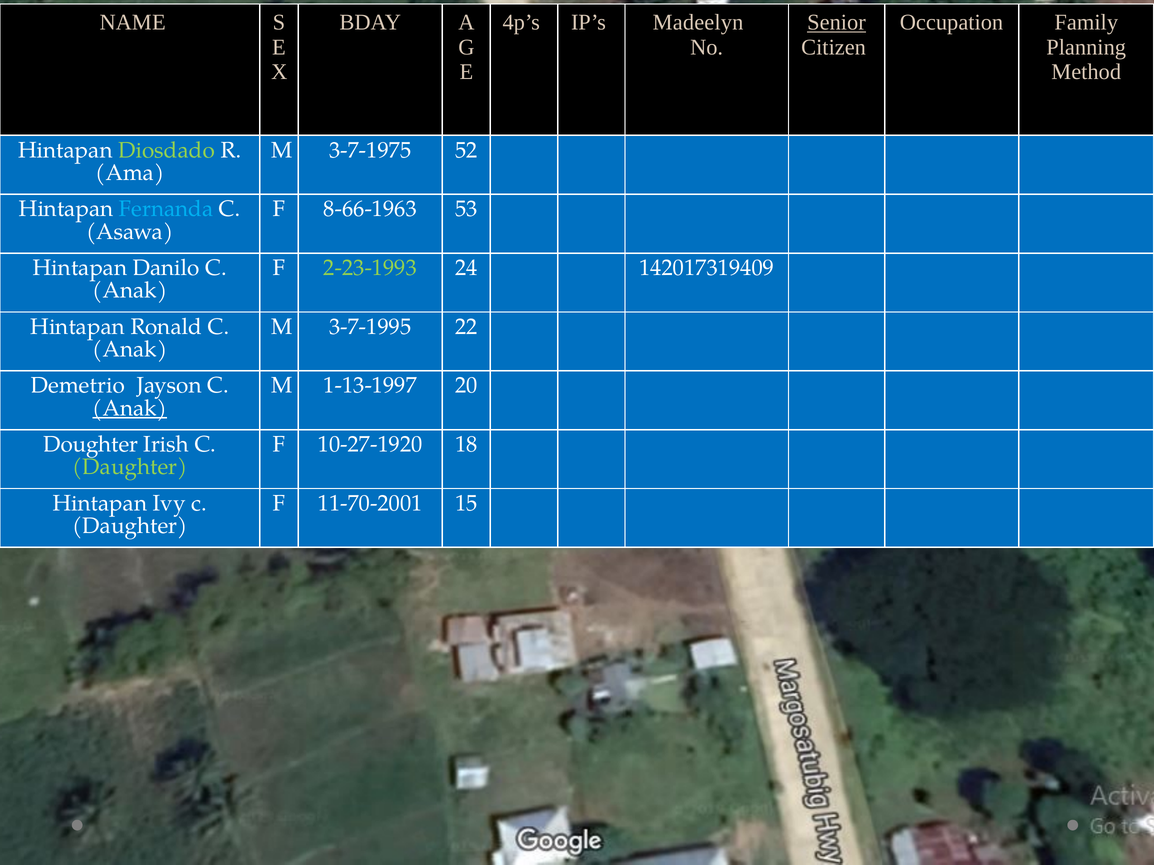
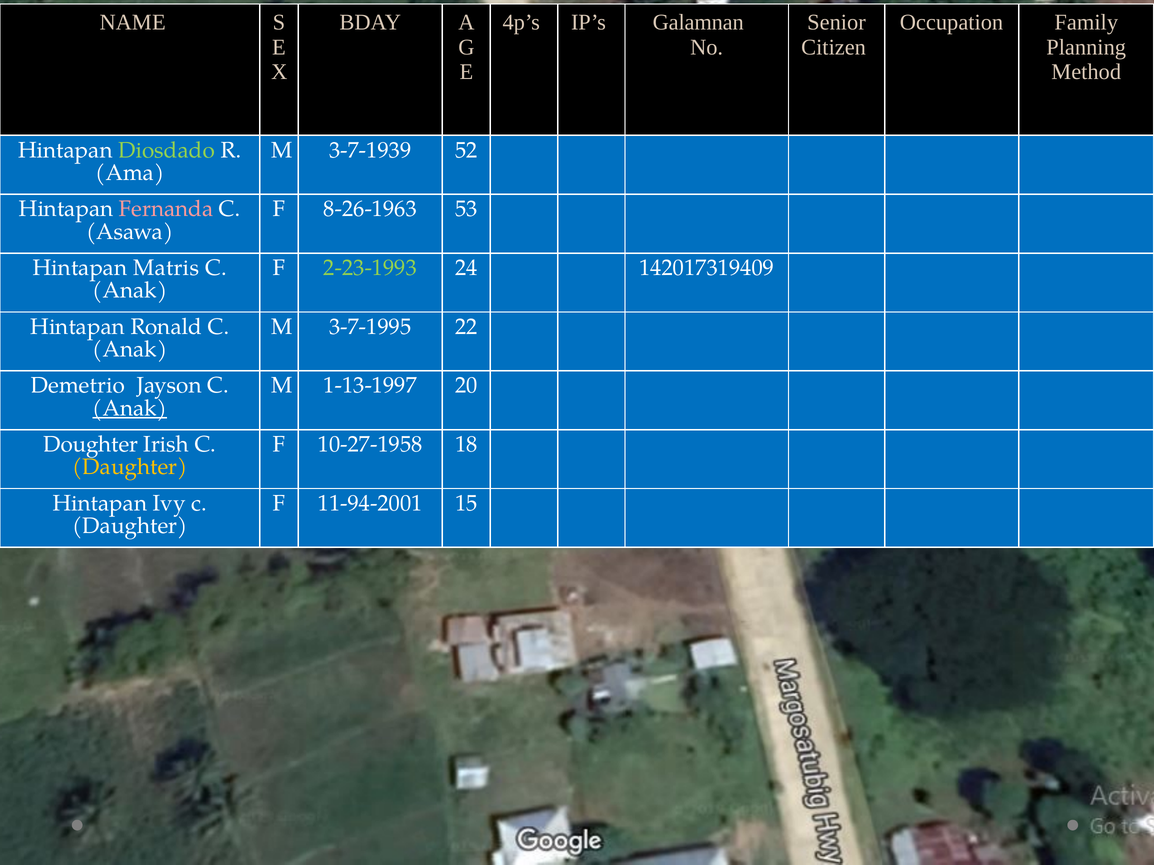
Madeelyn: Madeelyn -> Galamnan
Senior underline: present -> none
3-7-1975: 3-7-1975 -> 3-7-1939
Fernanda colour: light blue -> pink
8-66-1963: 8-66-1963 -> 8-26-1963
Danilo: Danilo -> Matris
10-27-1920: 10-27-1920 -> 10-27-1958
Daughter at (130, 467) colour: light green -> yellow
11-70-2001: 11-70-2001 -> 11-94-2001
